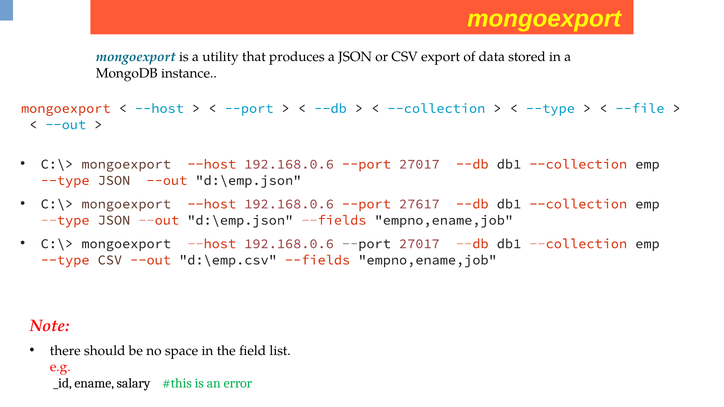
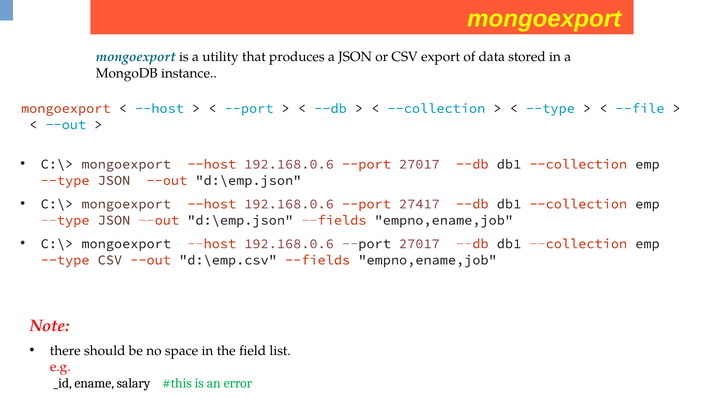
27617: 27617 -> 27417
